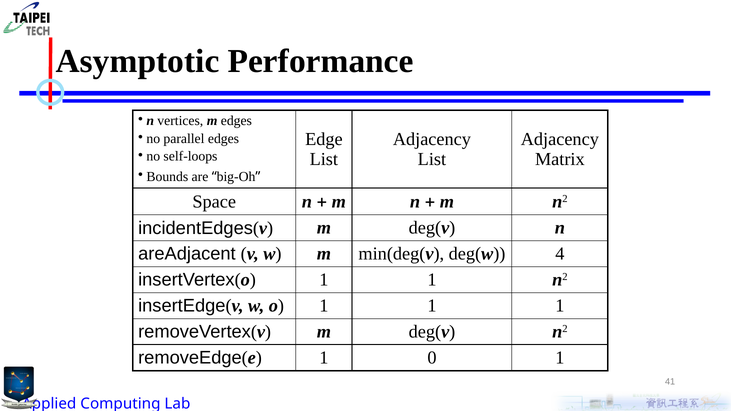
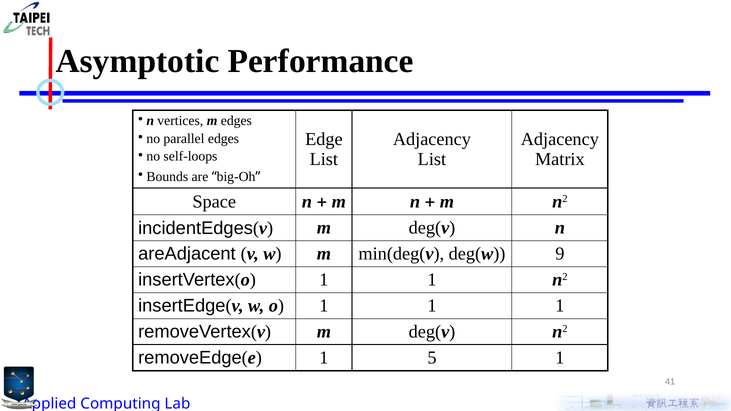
4: 4 -> 9
0: 0 -> 5
